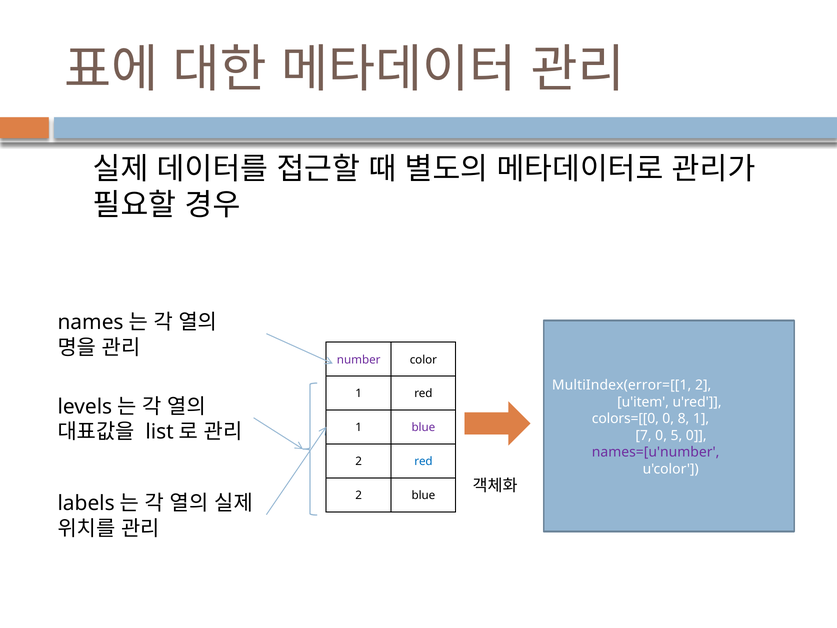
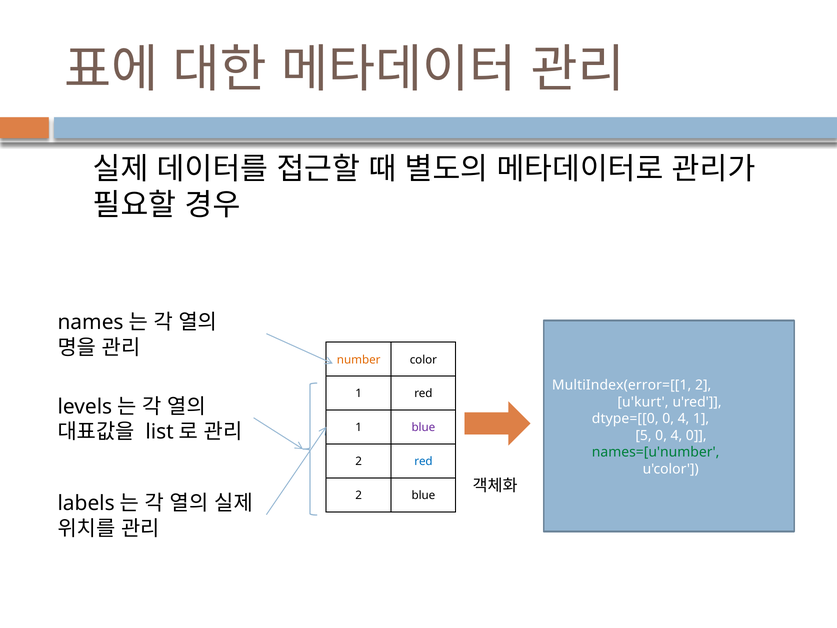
number colour: purple -> orange
u'item: u'item -> u'kurt
colors=[[0: colors=[[0 -> dtype=[[0
8 at (684, 419): 8 -> 4
7: 7 -> 5
5 at (676, 435): 5 -> 4
names=[u'number colour: purple -> green
